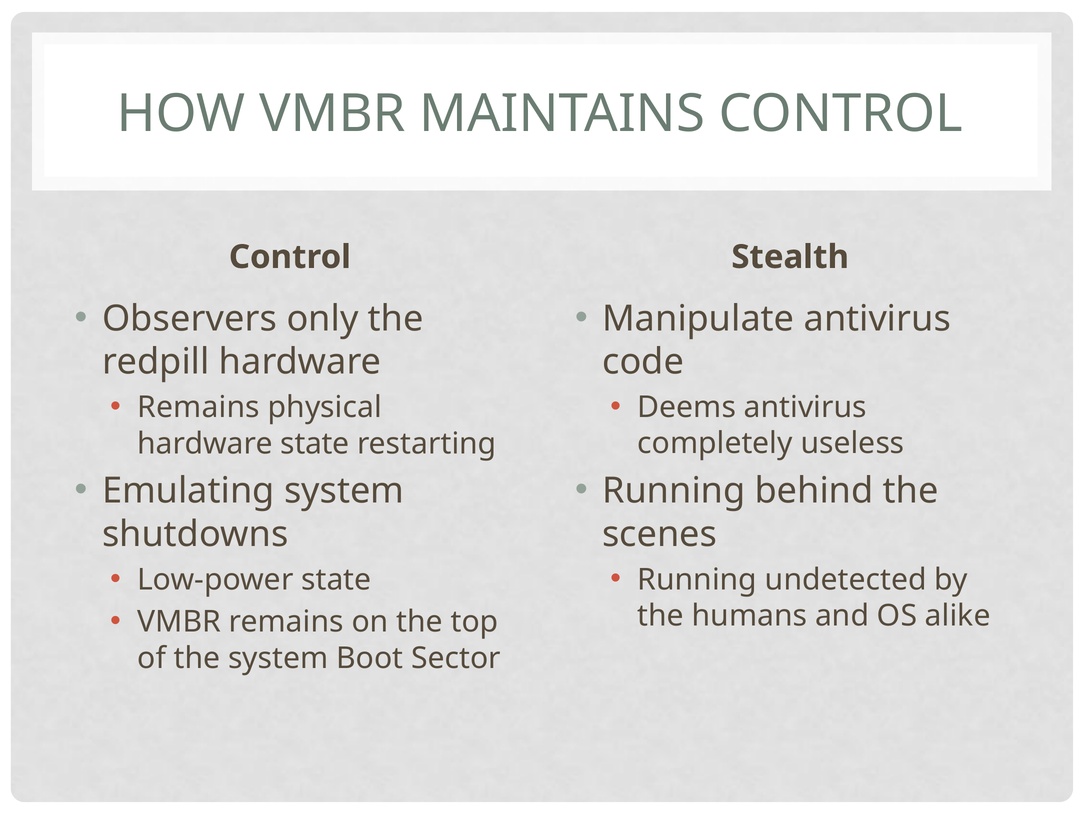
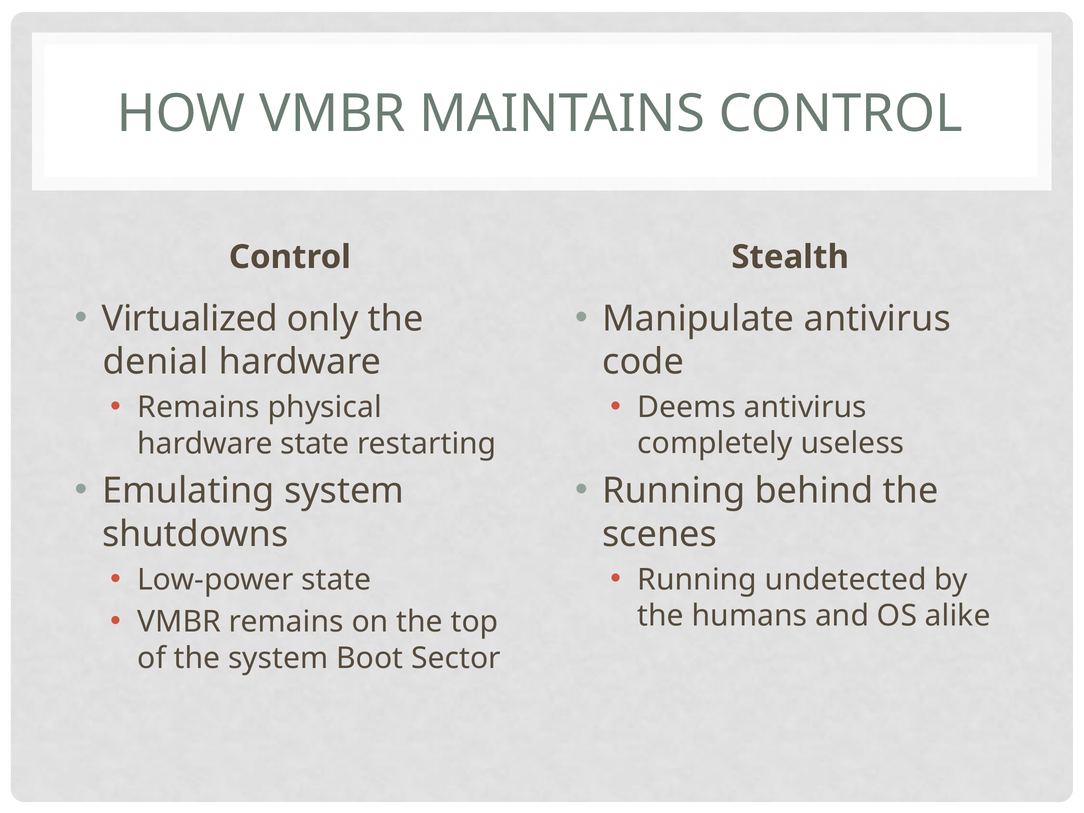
Observers: Observers -> Virtualized
redpill: redpill -> denial
